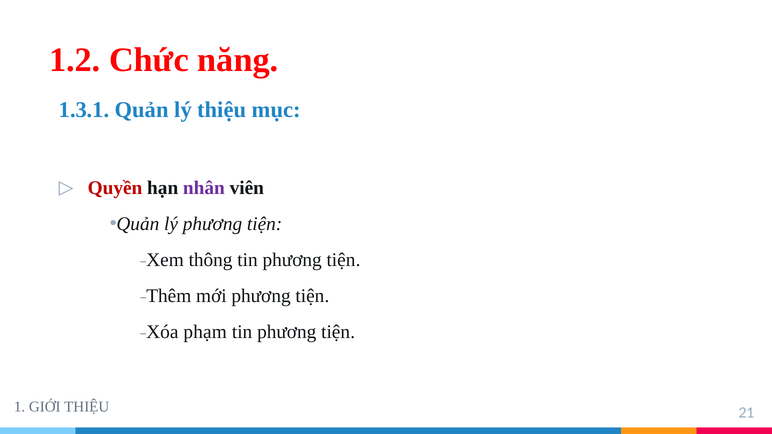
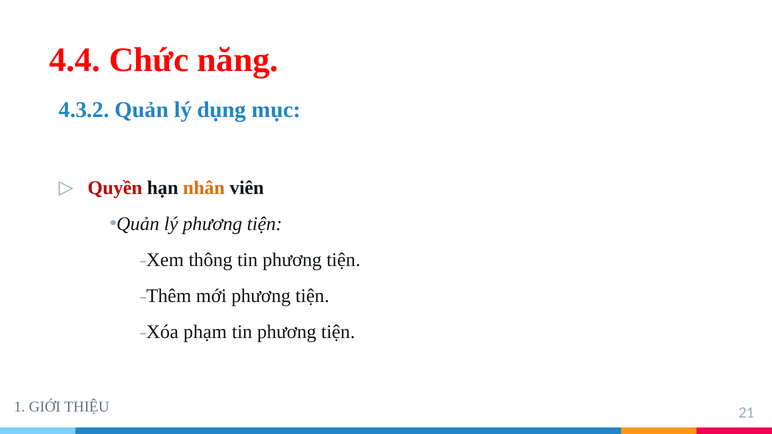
1.2: 1.2 -> 4.4
1.3.1: 1.3.1 -> 4.3.2
lý thiệu: thiệu -> dụng
nhân colour: purple -> orange
